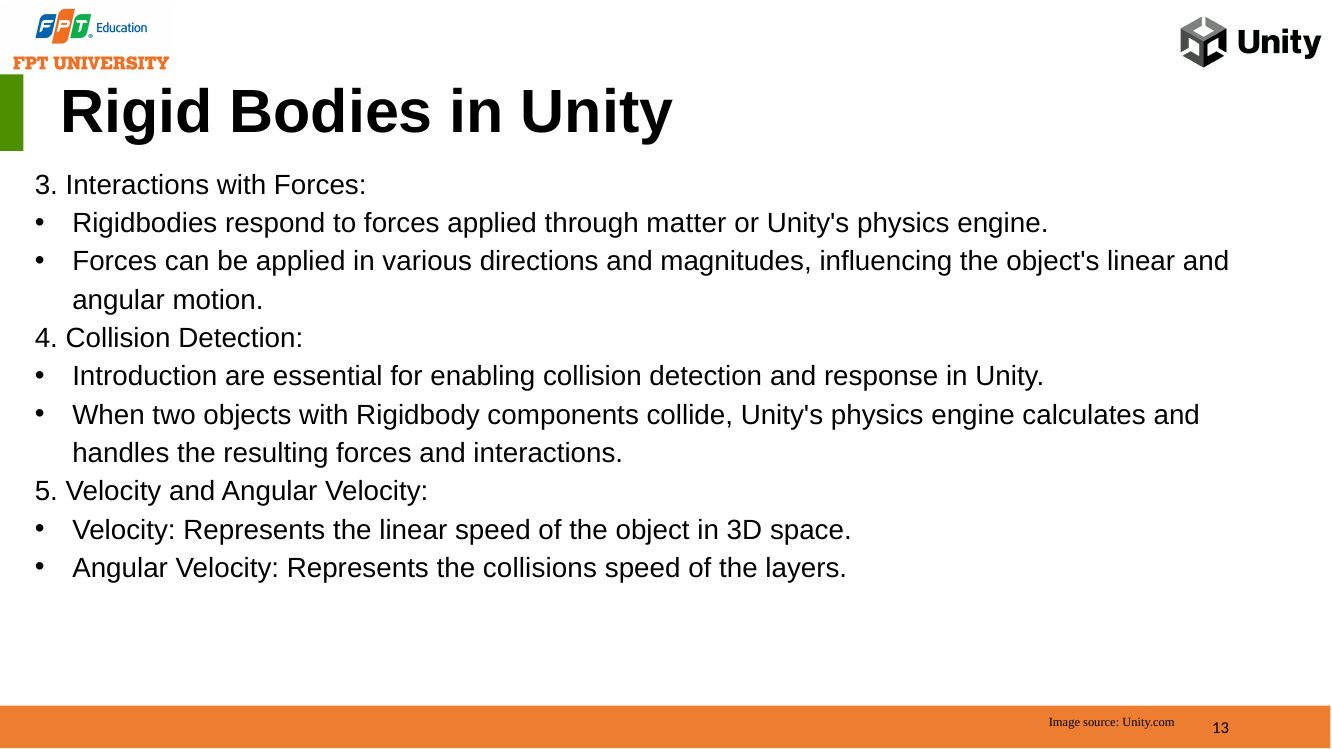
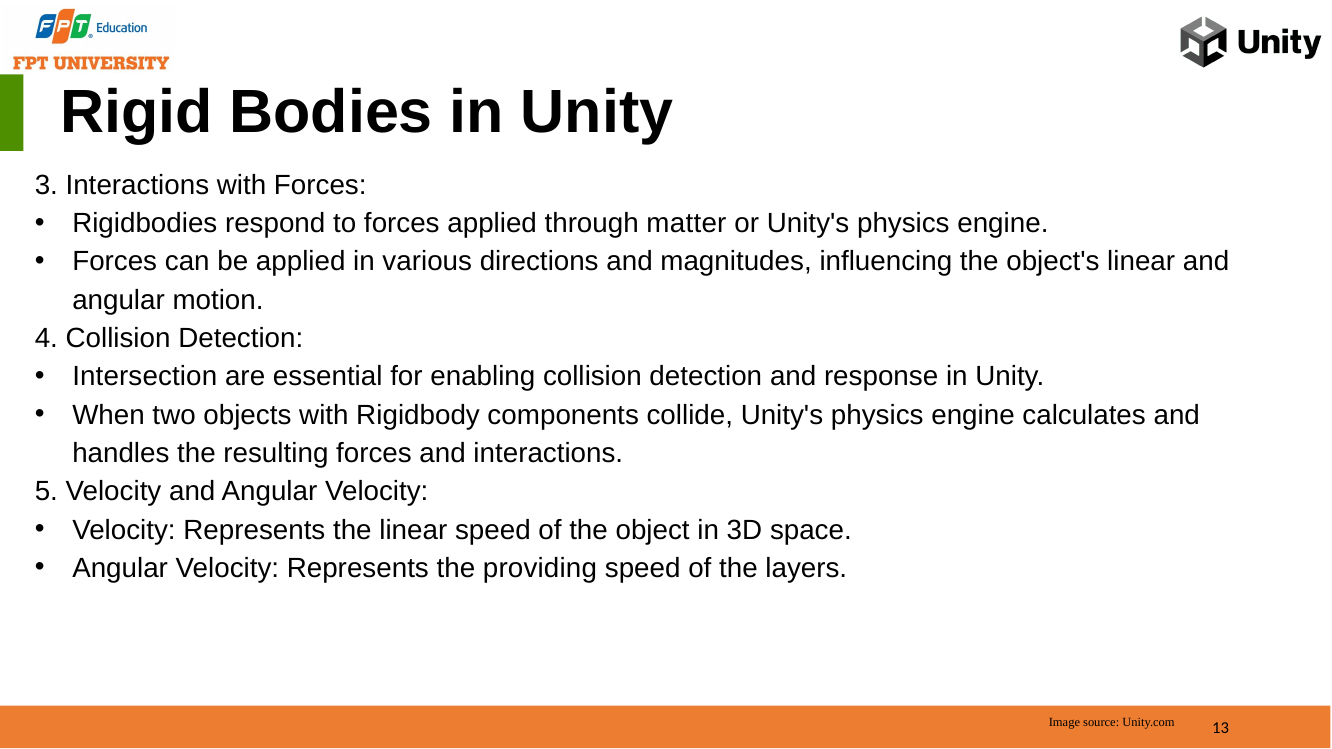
Introduction: Introduction -> Intersection
collisions: collisions -> providing
